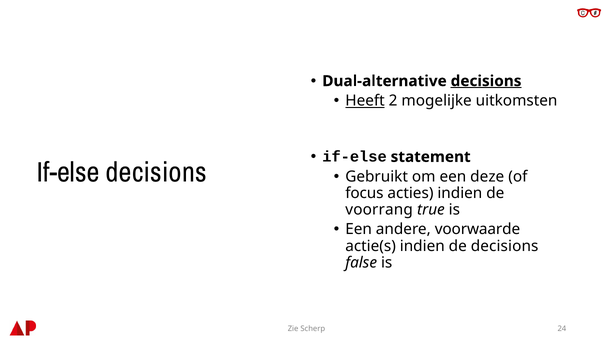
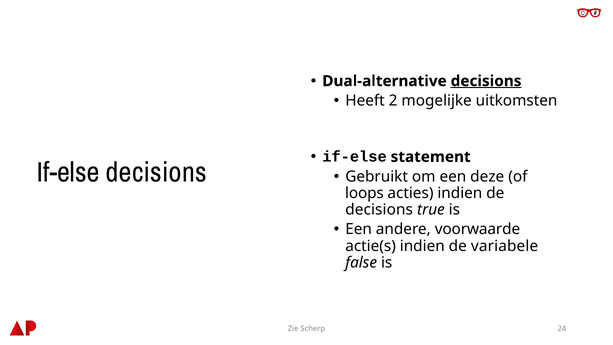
Heeft underline: present -> none
focus: focus -> loops
voorrang at (379, 210): voorrang -> decisions
de decisions: decisions -> variabele
